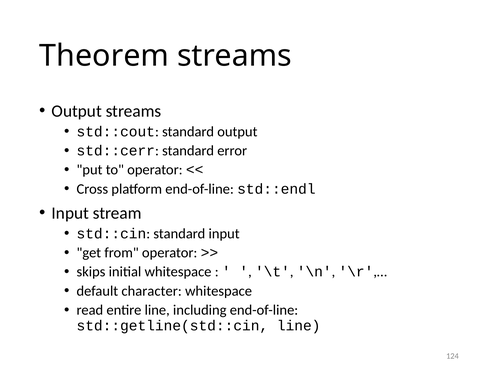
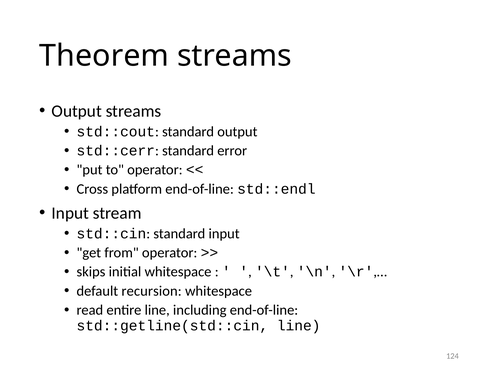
character: character -> recursion
